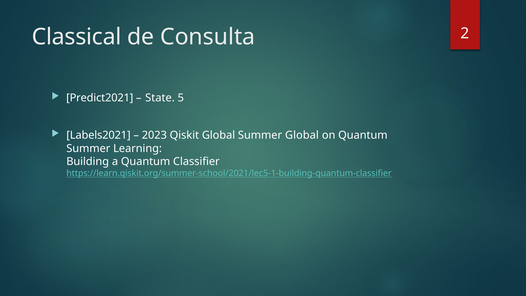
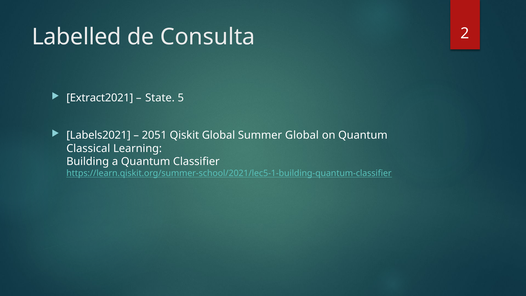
Classical: Classical -> Labelled
Predict2021: Predict2021 -> Extract2021
2023: 2023 -> 2051
Summer at (88, 148): Summer -> Classical
